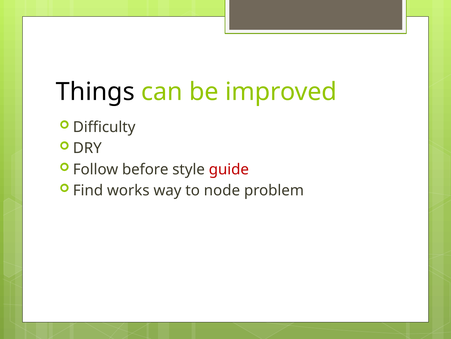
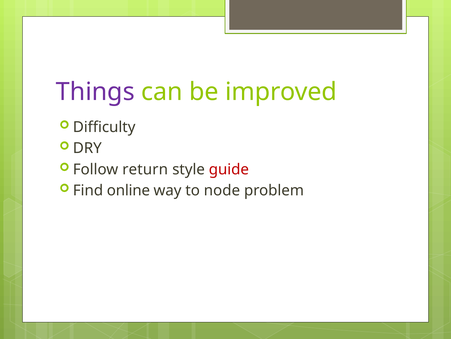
Things colour: black -> purple
before: before -> return
works: works -> online
